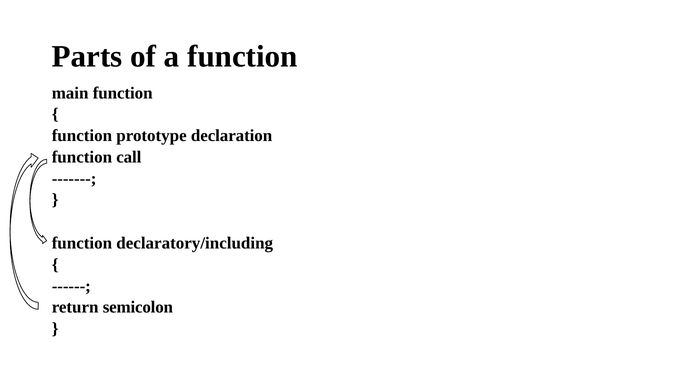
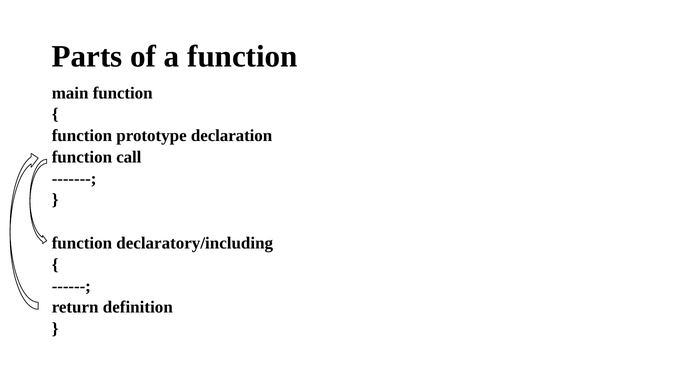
semicolon: semicolon -> definition
